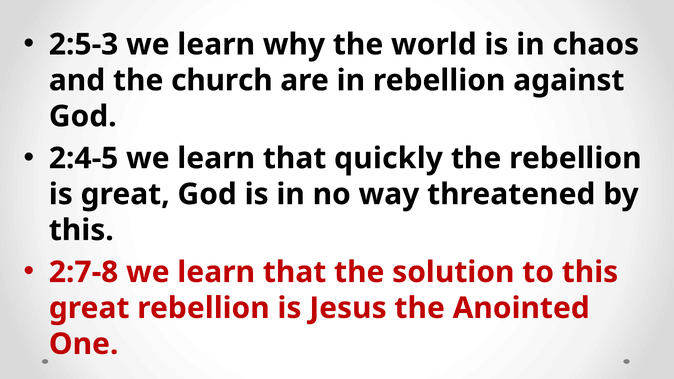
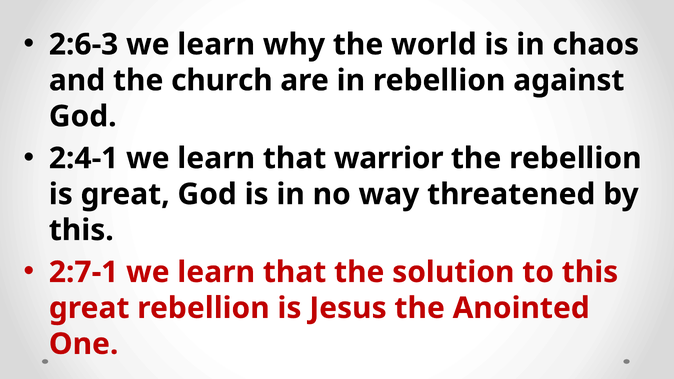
2:5-3: 2:5-3 -> 2:6-3
2:4-5: 2:4-5 -> 2:4-1
quickly: quickly -> warrior
2:7-8: 2:7-8 -> 2:7-1
